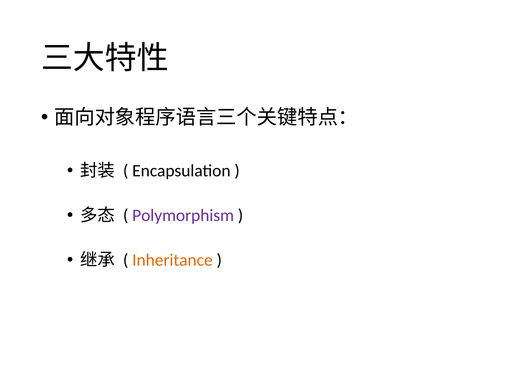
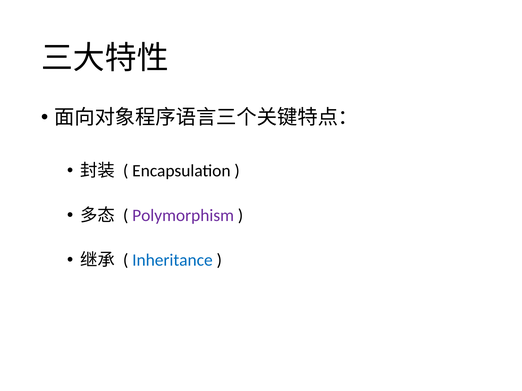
Inheritance colour: orange -> blue
